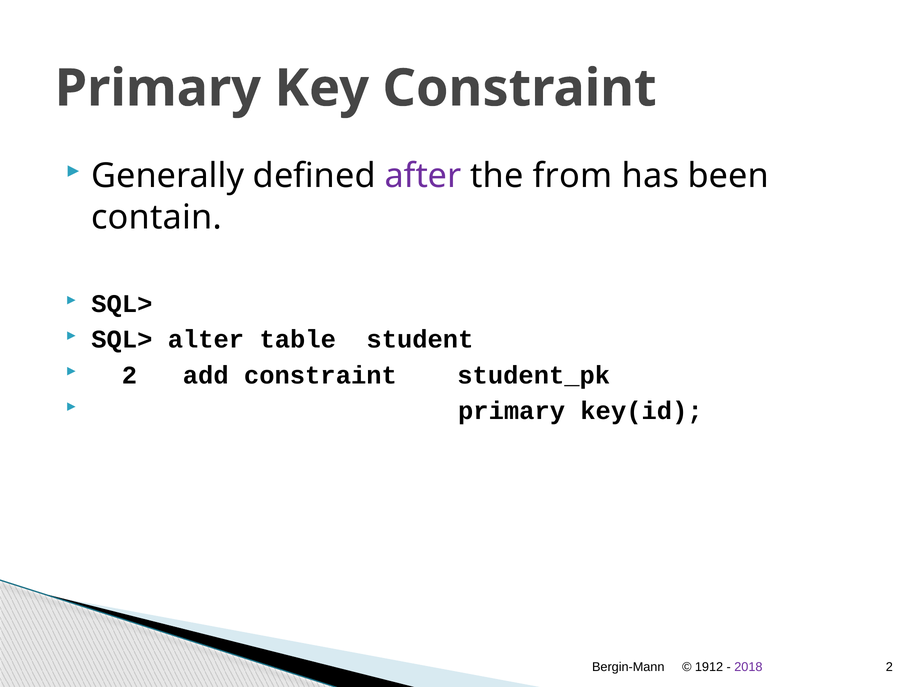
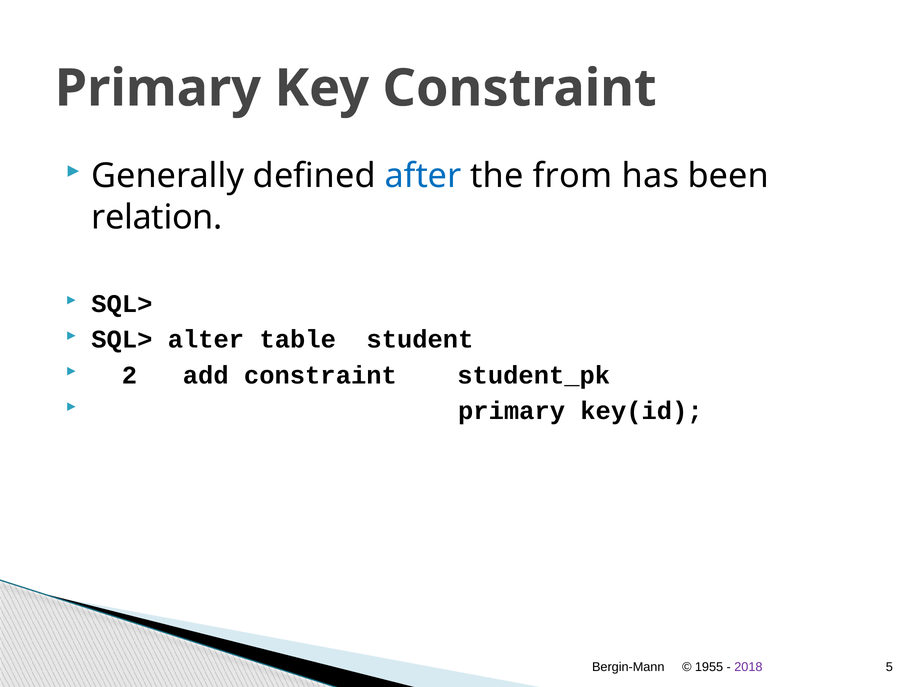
after colour: purple -> blue
contain: contain -> relation
Bergin-Mann 2: 2 -> 5
1912: 1912 -> 1955
